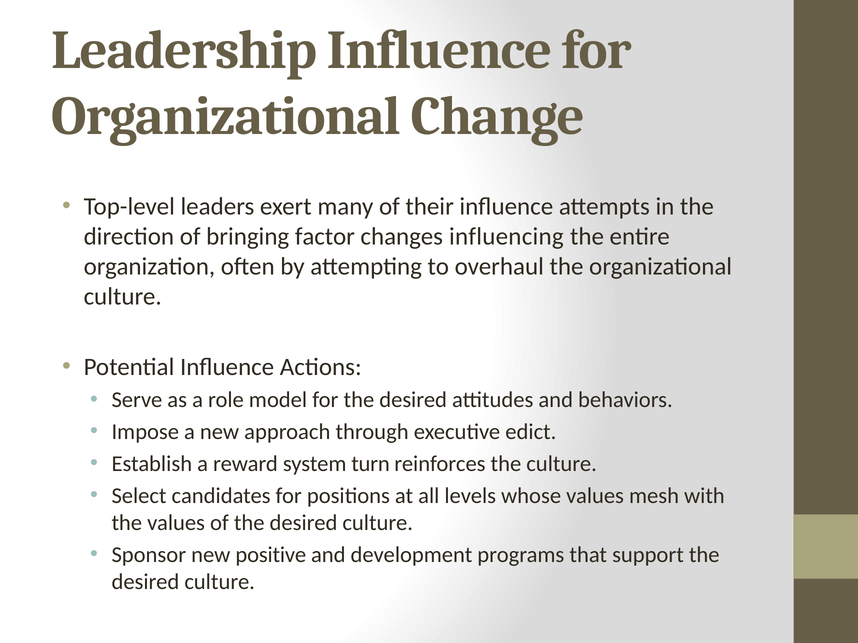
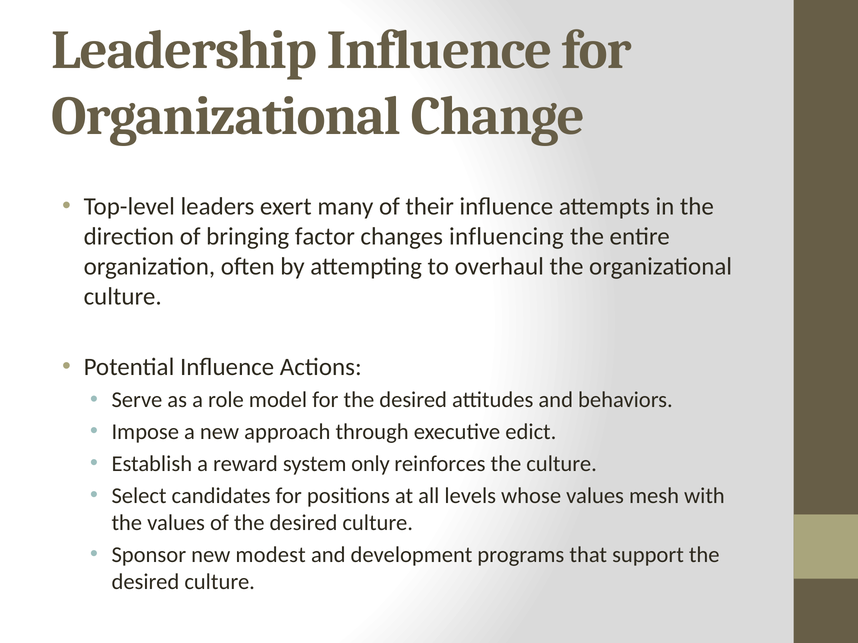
turn: turn -> only
positive: positive -> modest
